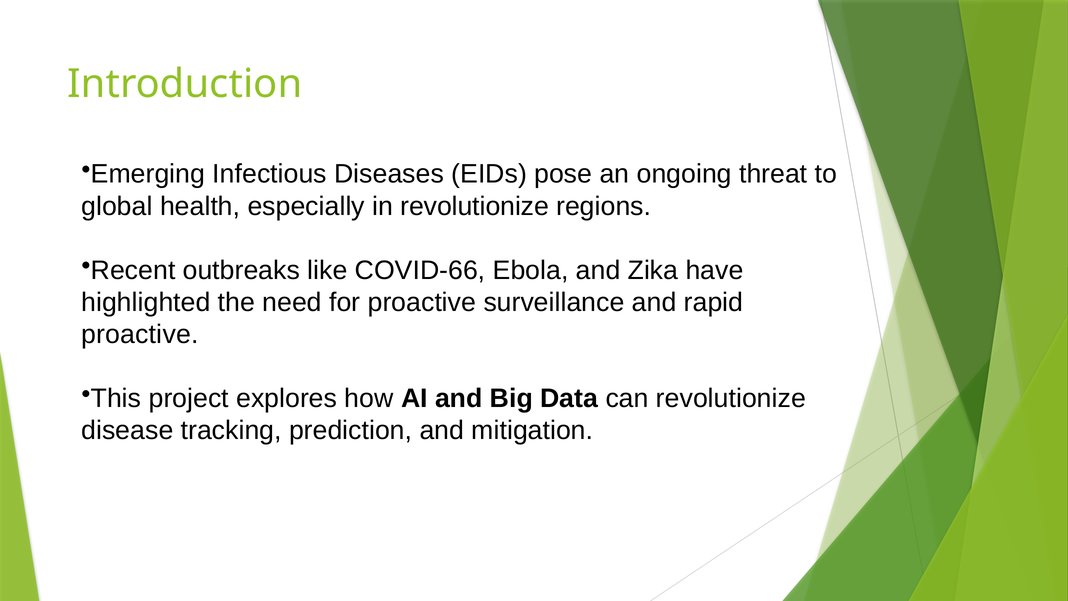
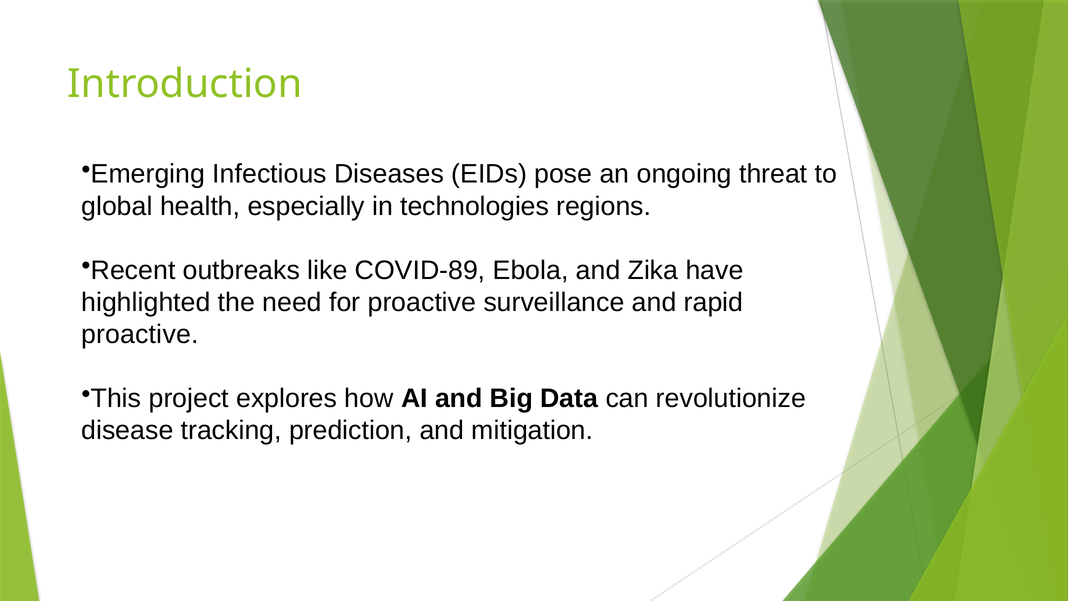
in revolutionize: revolutionize -> technologies
COVID-66: COVID-66 -> COVID-89
